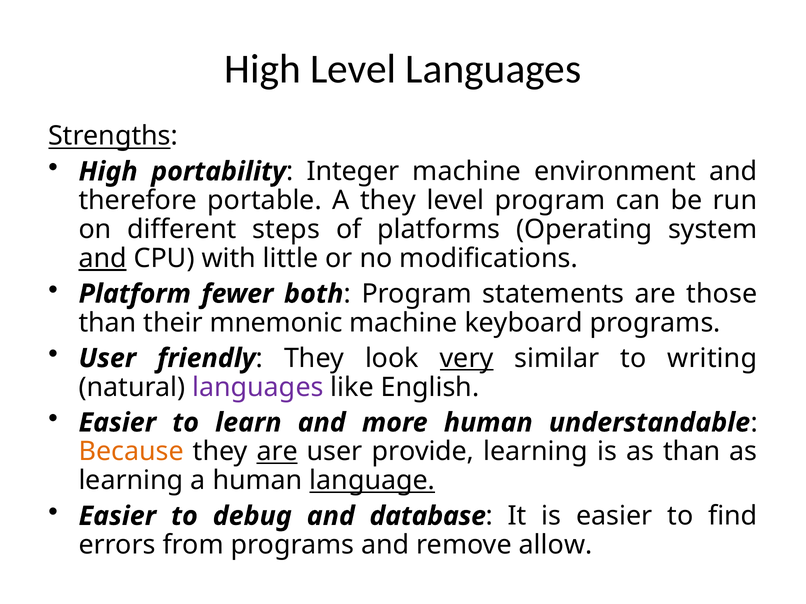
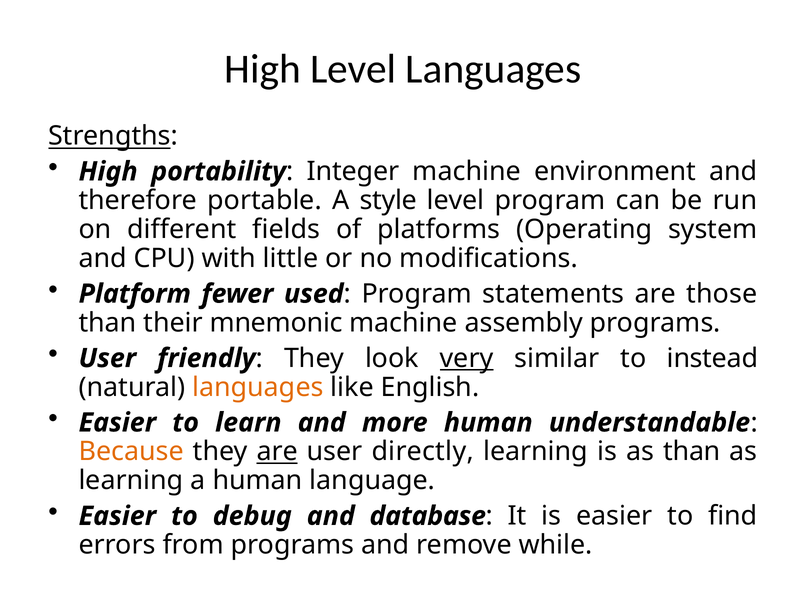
A they: they -> style
steps: steps -> fields
and at (103, 259) underline: present -> none
both: both -> used
keyboard: keyboard -> assembly
writing: writing -> instead
languages at (258, 388) colour: purple -> orange
provide: provide -> directly
language underline: present -> none
allow: allow -> while
